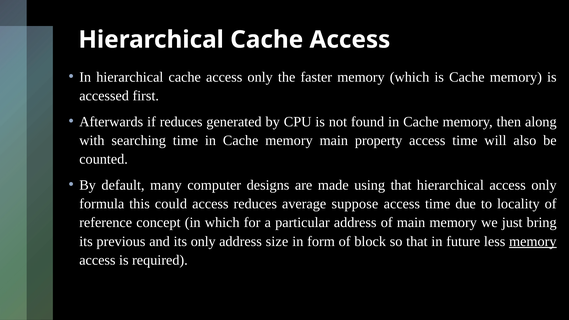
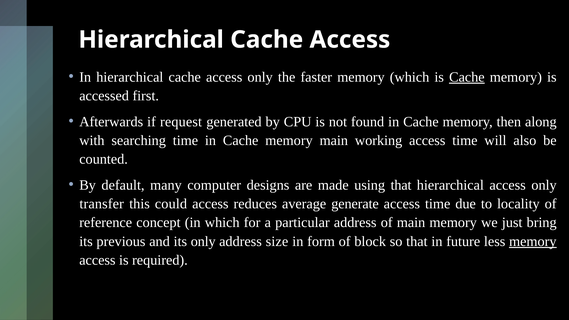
Cache at (467, 77) underline: none -> present
if reduces: reduces -> request
property: property -> working
formula: formula -> transfer
suppose: suppose -> generate
